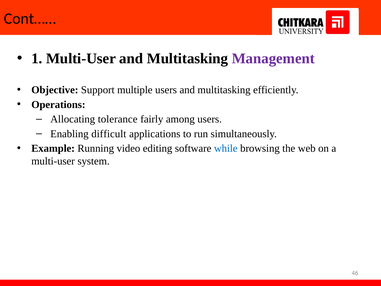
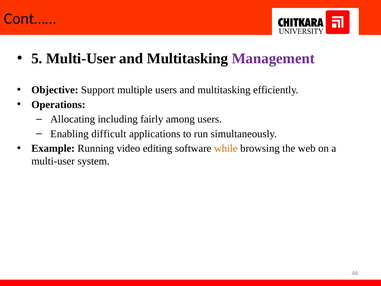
1: 1 -> 5
tolerance: tolerance -> including
while colour: blue -> orange
